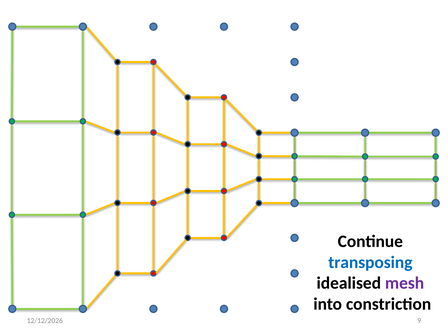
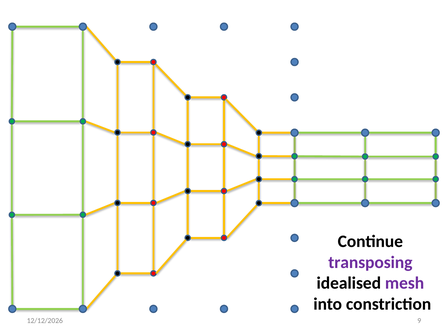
transposing colour: blue -> purple
